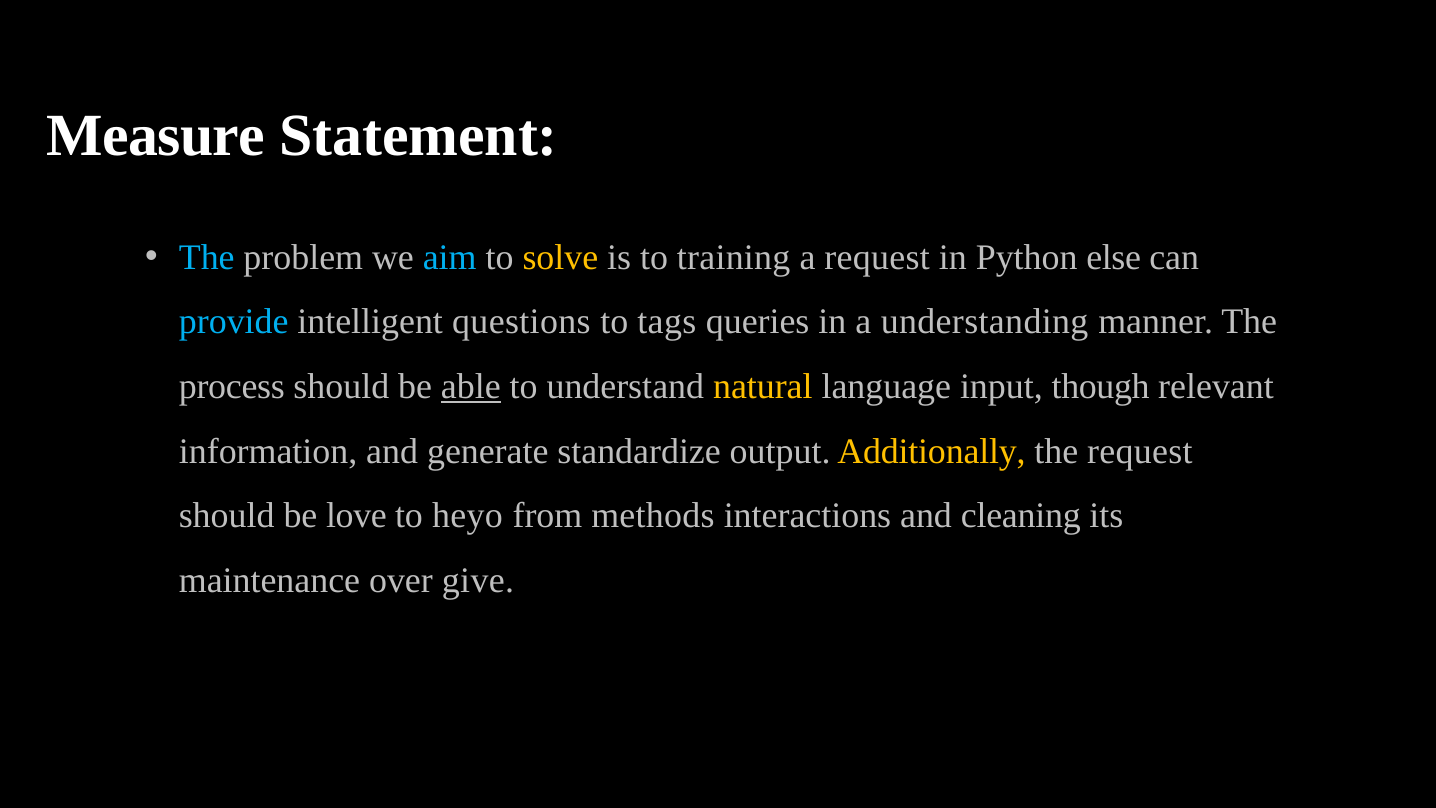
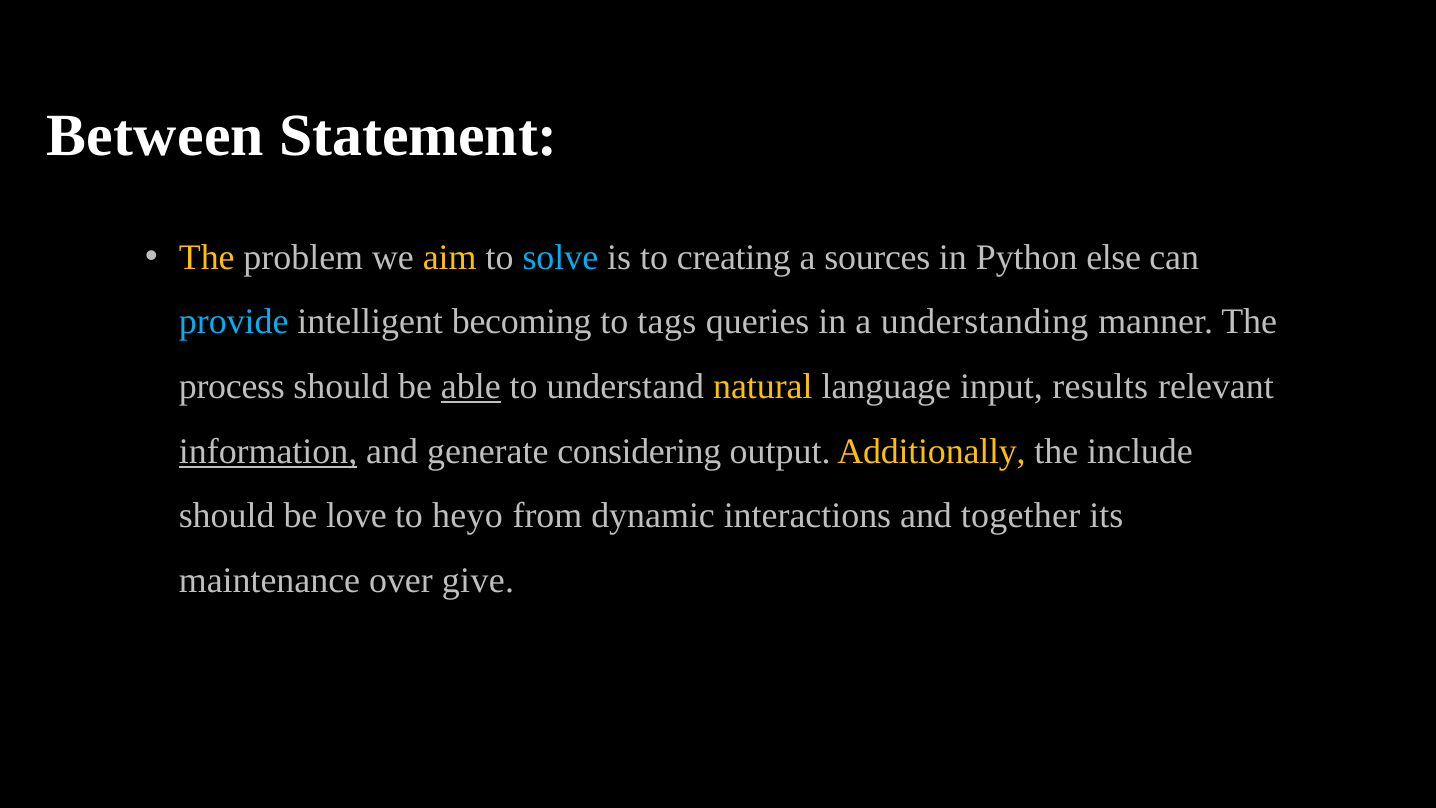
Measure: Measure -> Between
The at (207, 257) colour: light blue -> yellow
aim colour: light blue -> yellow
solve colour: yellow -> light blue
training: training -> creating
a request: request -> sources
questions: questions -> becoming
though: though -> results
information underline: none -> present
standardize: standardize -> considering
the request: request -> include
methods: methods -> dynamic
cleaning: cleaning -> together
